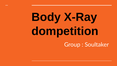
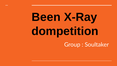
Body: Body -> Been
